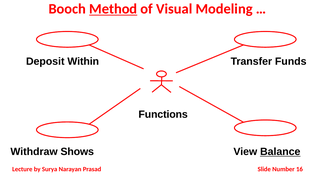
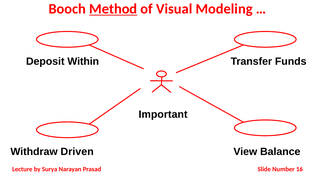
Functions: Functions -> Important
Shows: Shows -> Driven
Balance underline: present -> none
